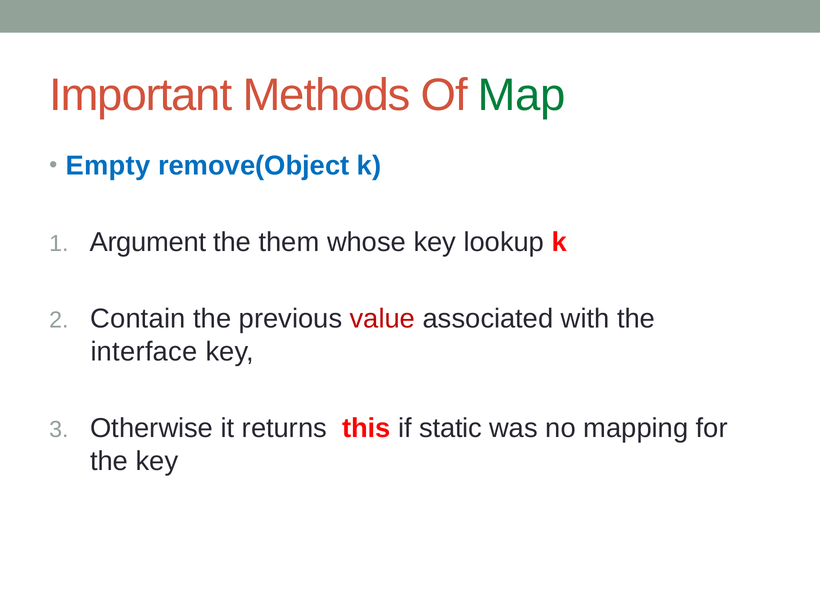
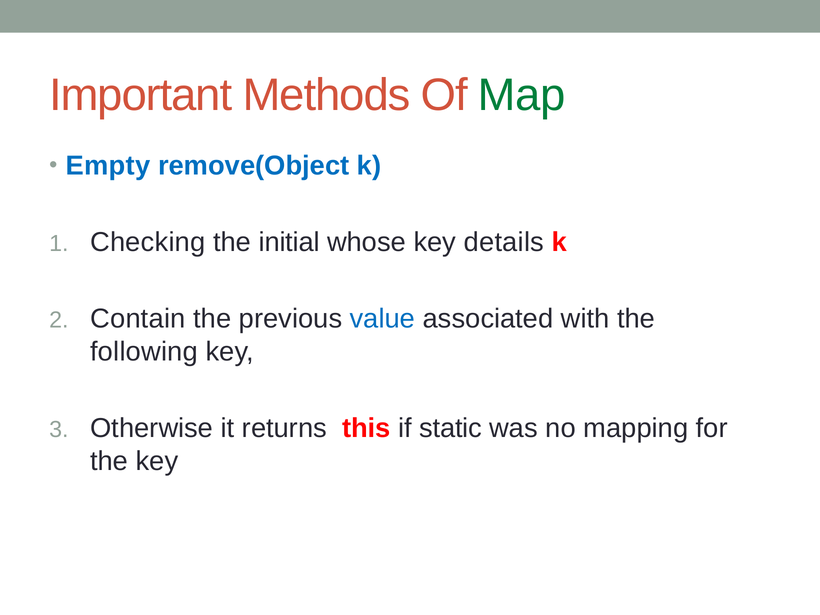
Argument: Argument -> Checking
them: them -> initial
lookup: lookup -> details
value colour: red -> blue
interface: interface -> following
